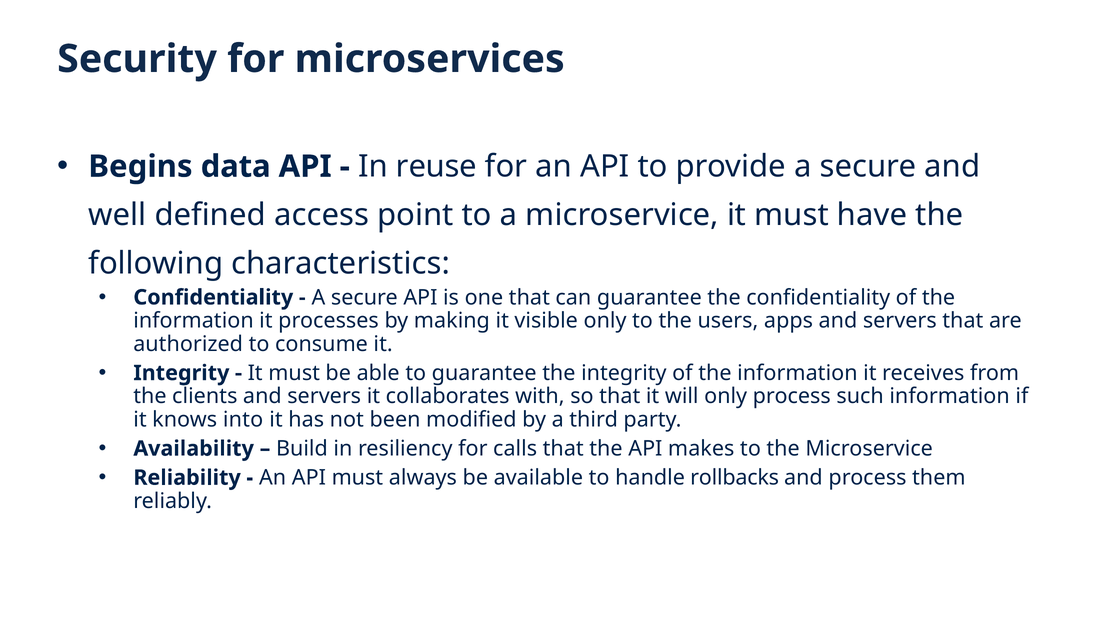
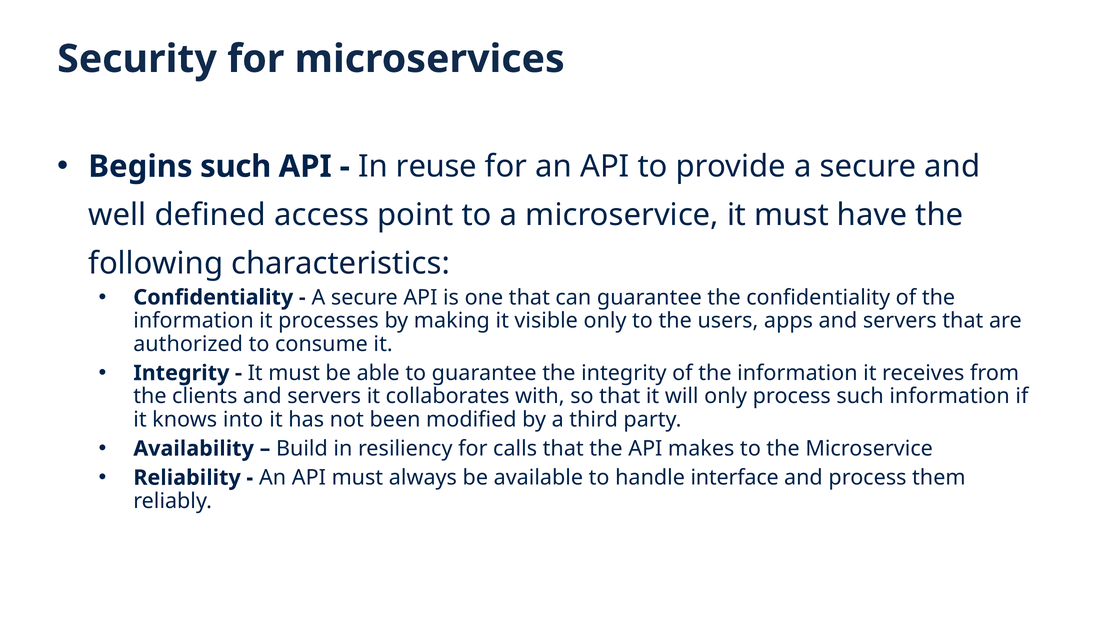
Begins data: data -> such
rollbacks: rollbacks -> interface
